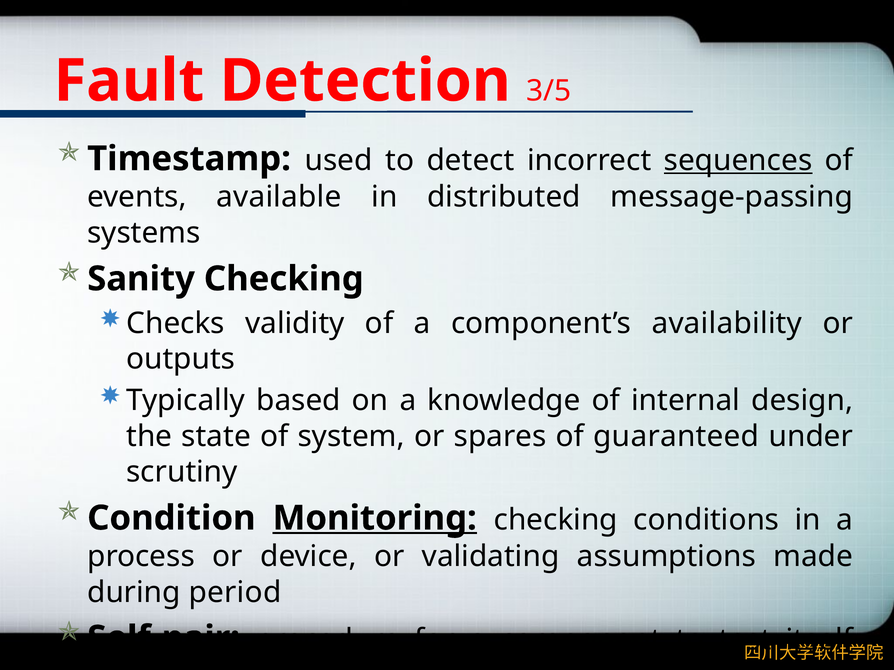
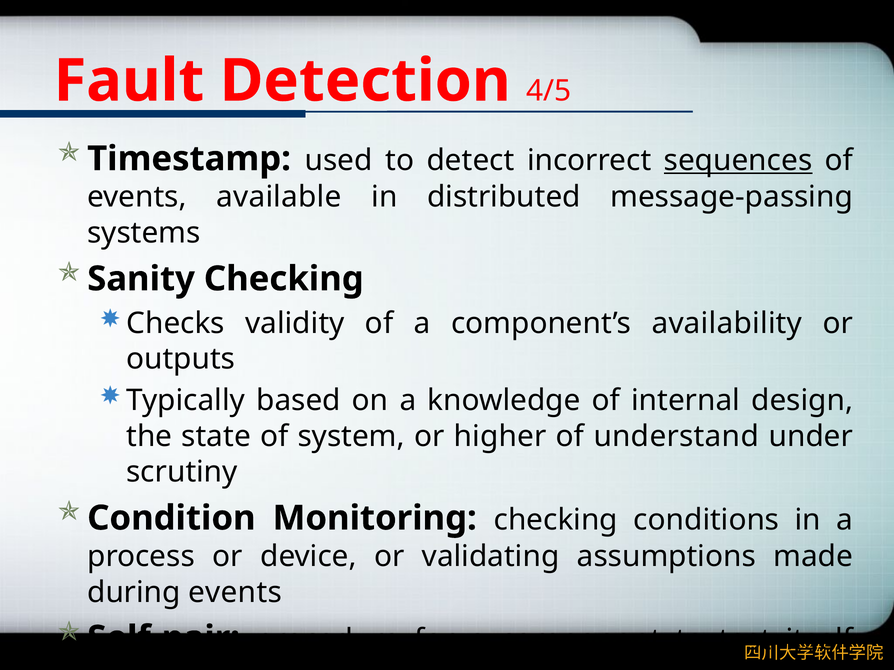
3/5: 3/5 -> 4/5
spares: spares -> higher
guaranteed: guaranteed -> understand
Monitoring underline: present -> none
during period: period -> events
